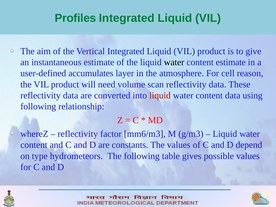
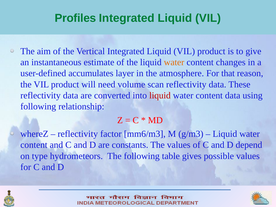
water at (174, 62) colour: black -> orange
content estimate: estimate -> changes
cell: cell -> that
